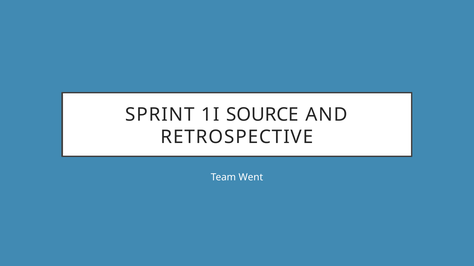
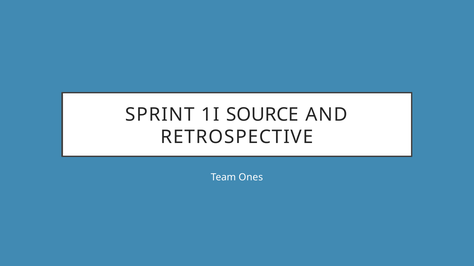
Went: Went -> Ones
